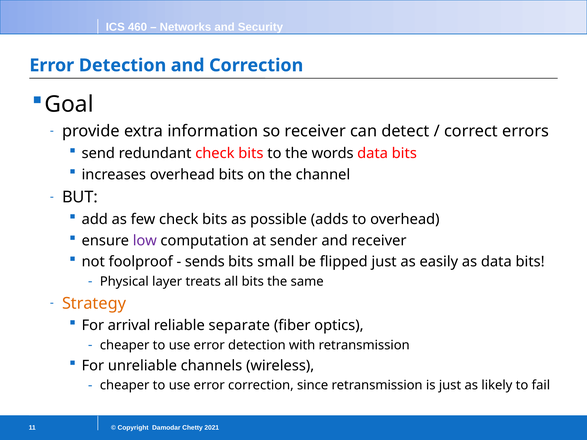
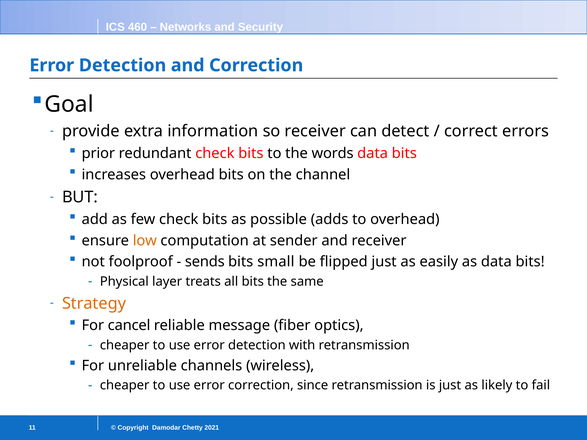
send: send -> prior
low colour: purple -> orange
arrival: arrival -> cancel
separate: separate -> message
